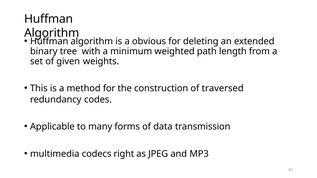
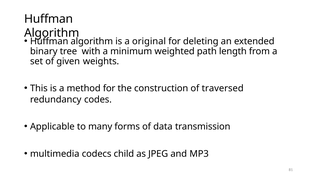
obvious: obvious -> original
right: right -> child
